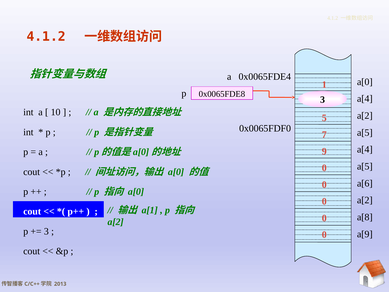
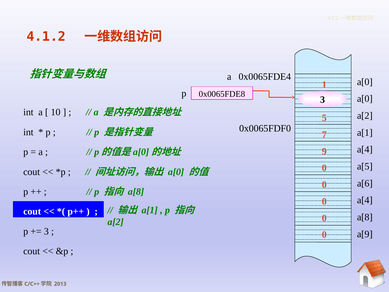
a[4 at (365, 99): a[4 -> a[0
a[5 at (365, 132): a[5 -> a[1
a[0 at (136, 191): a[0 -> a[8
a[2 at (365, 200): a[2 -> a[4
